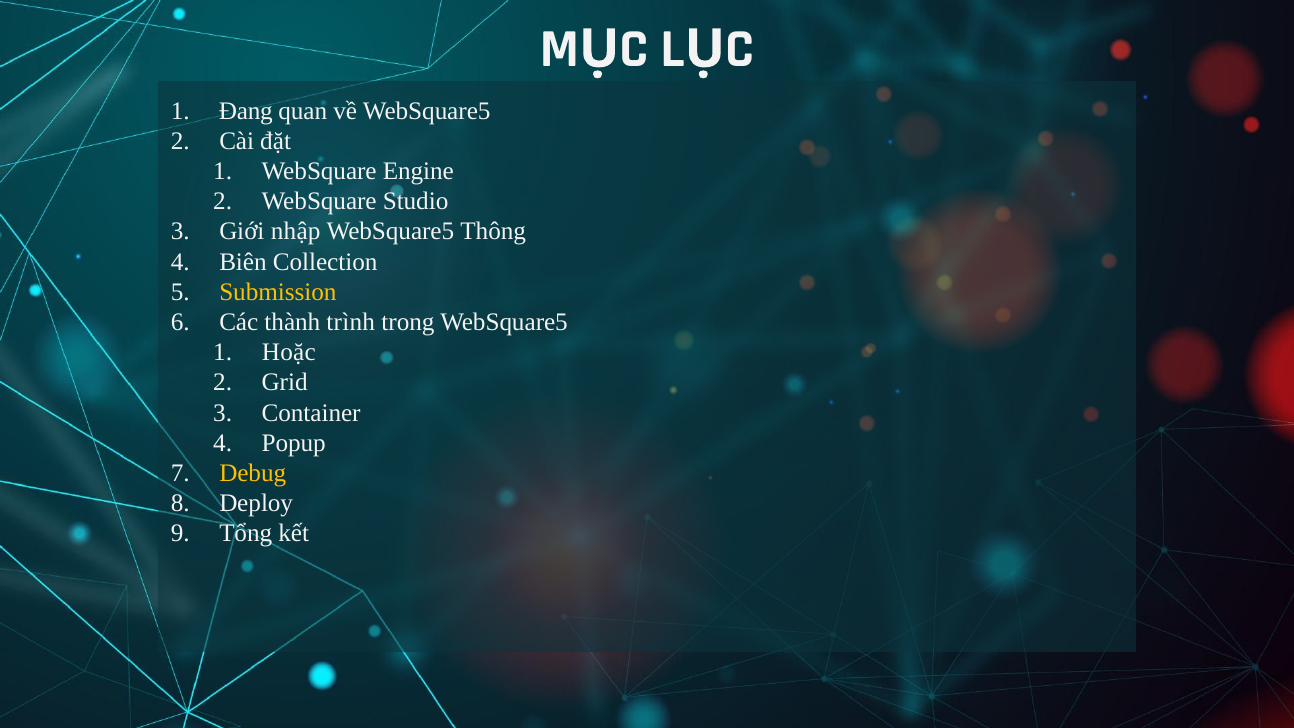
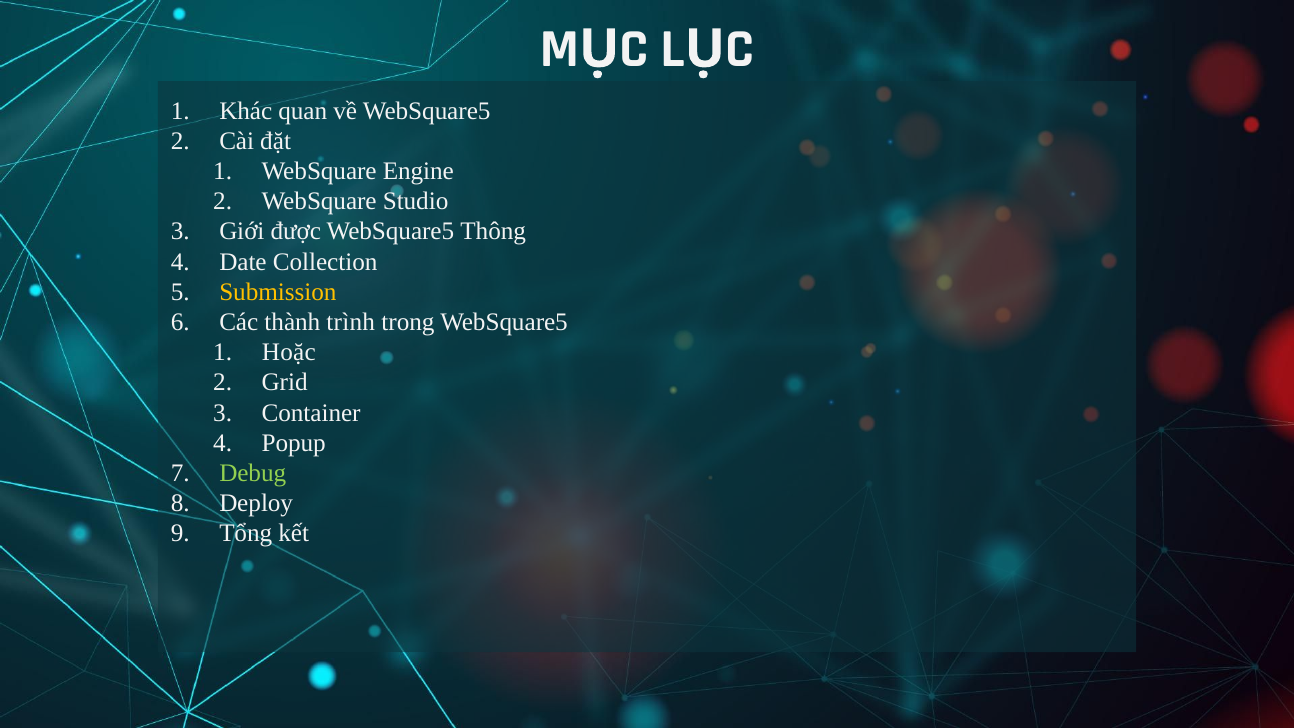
Đang: Đang -> Khác
nhập: nhập -> được
Biên: Biên -> Date
Debug colour: yellow -> light green
